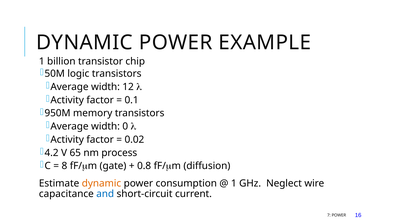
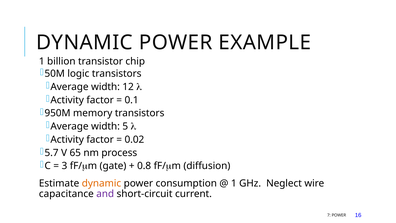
0: 0 -> 5
4.2: 4.2 -> 5.7
8: 8 -> 3
and colour: blue -> purple
